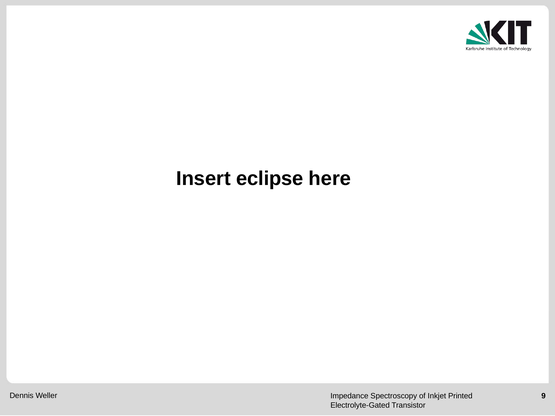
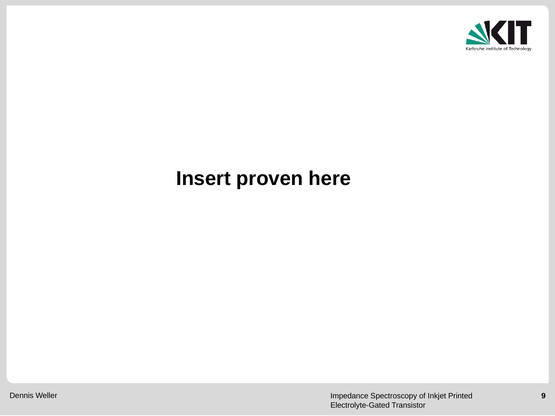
eclipse: eclipse -> proven
